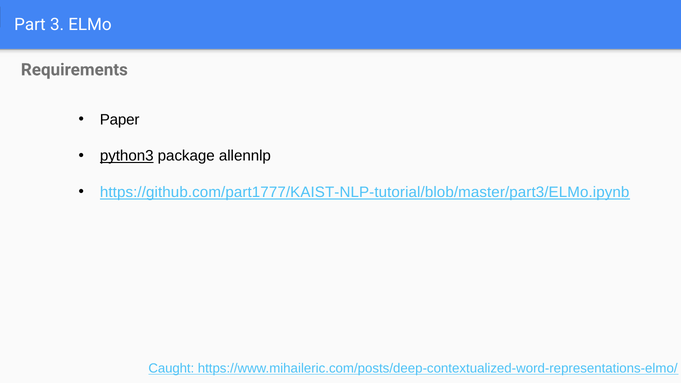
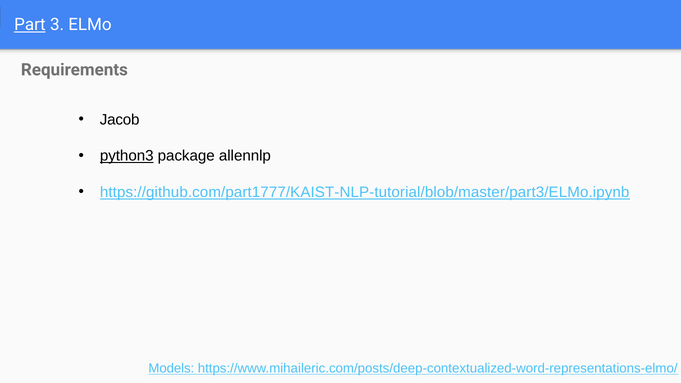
Part underline: none -> present
Paper: Paper -> Jacob
Caught: Caught -> Models
